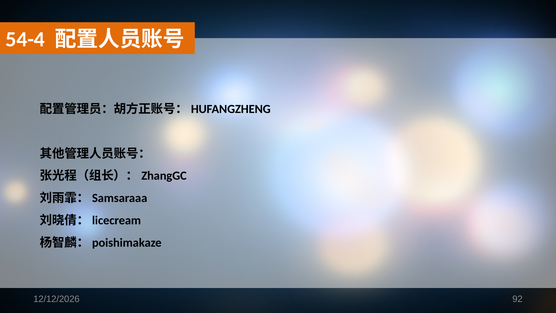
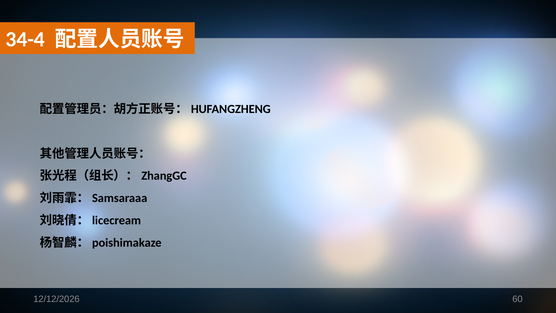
54-4: 54-4 -> 34-4
92: 92 -> 60
